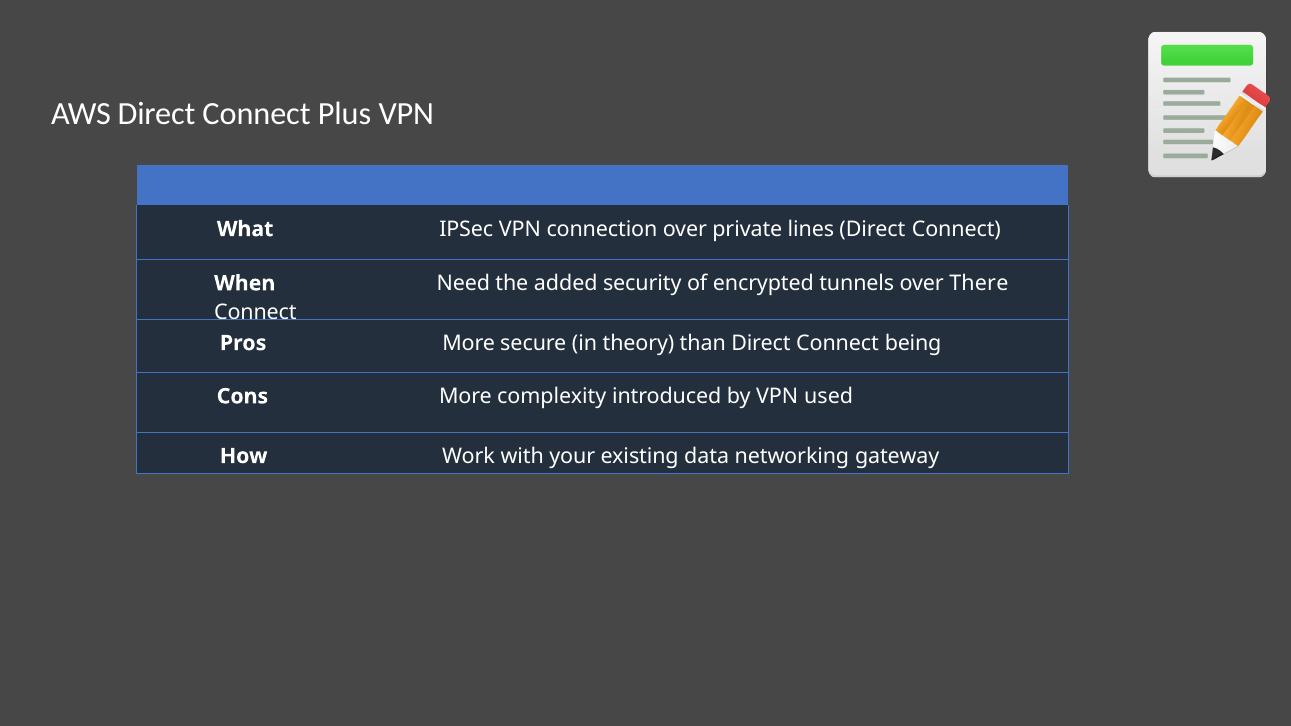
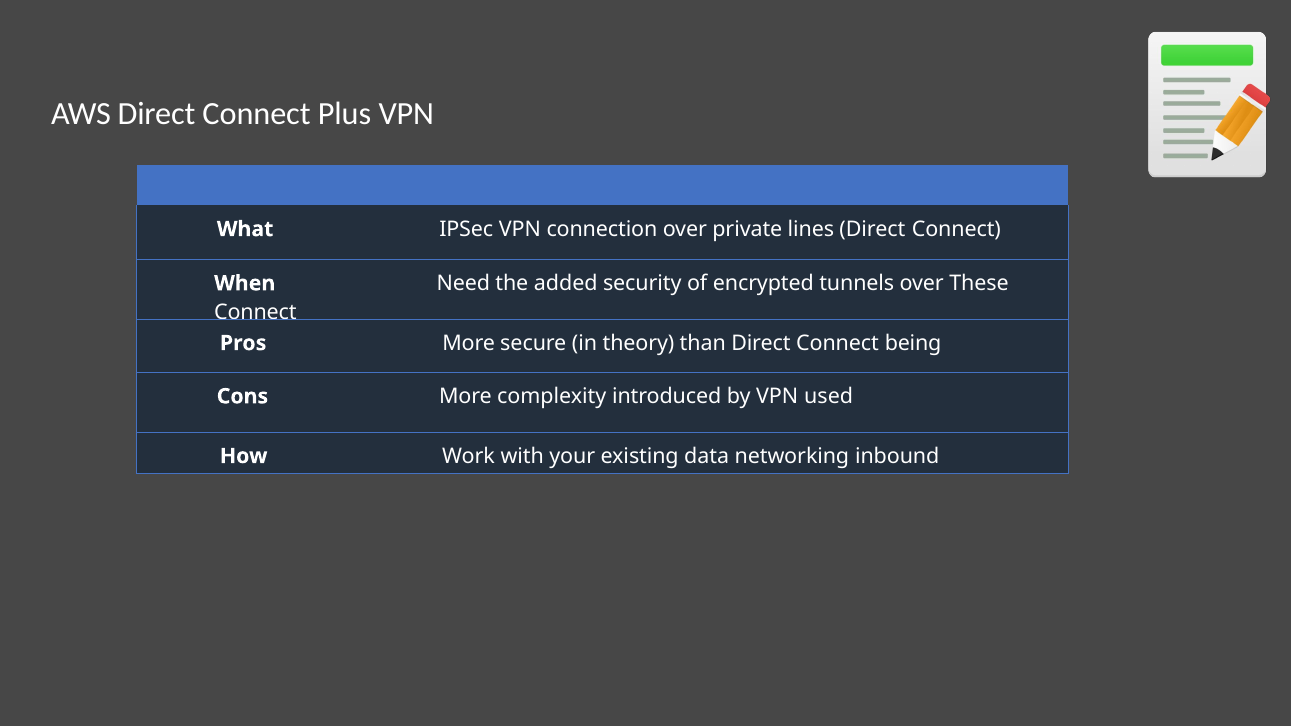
There: There -> These
gateway: gateway -> inbound
